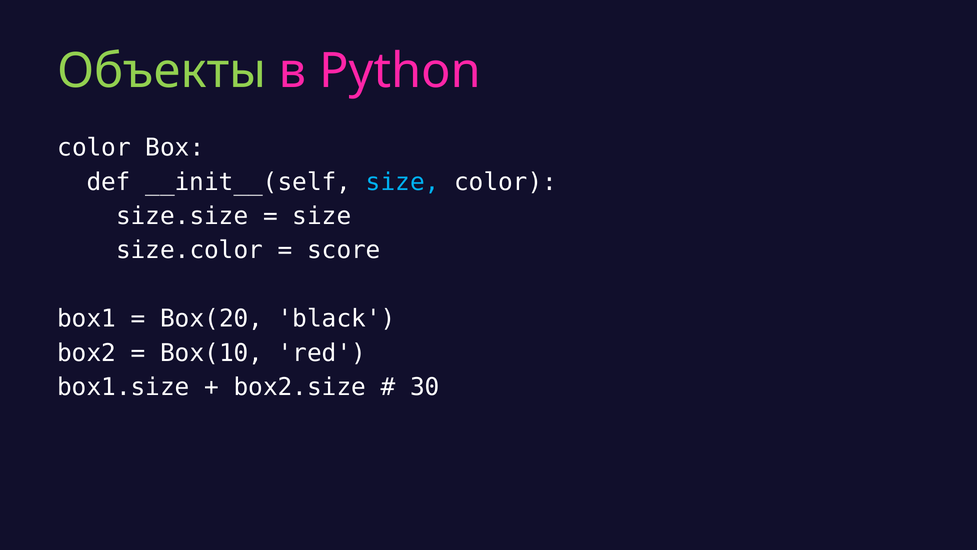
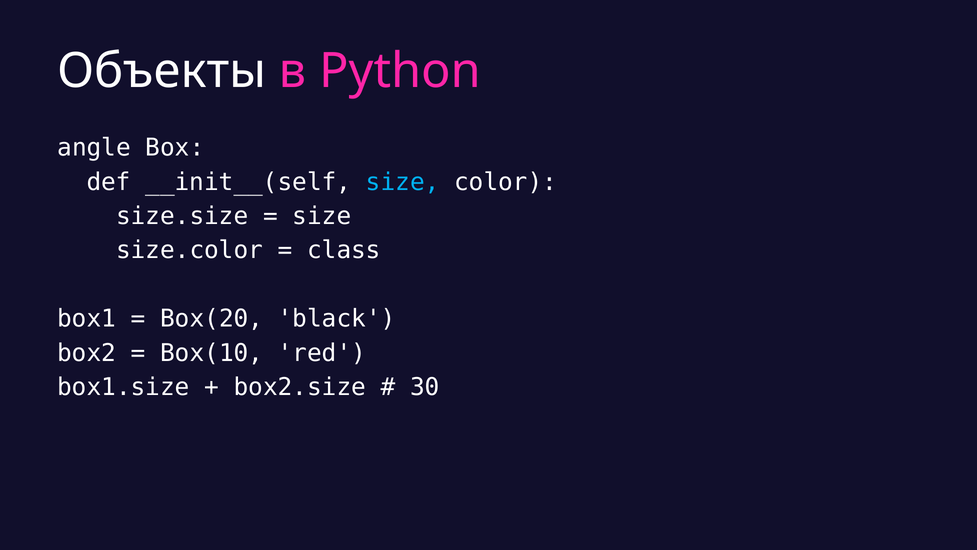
Объекты colour: light green -> white
color at (94, 148): color -> angle
score: score -> class
